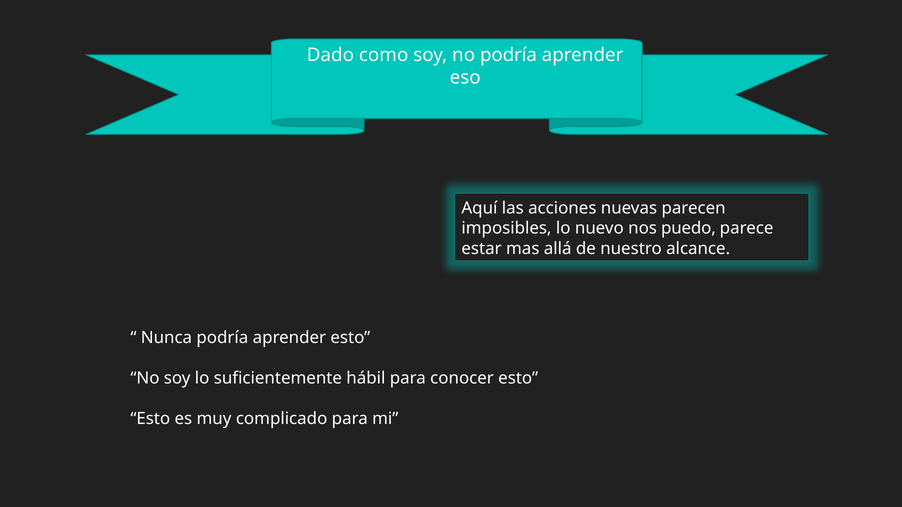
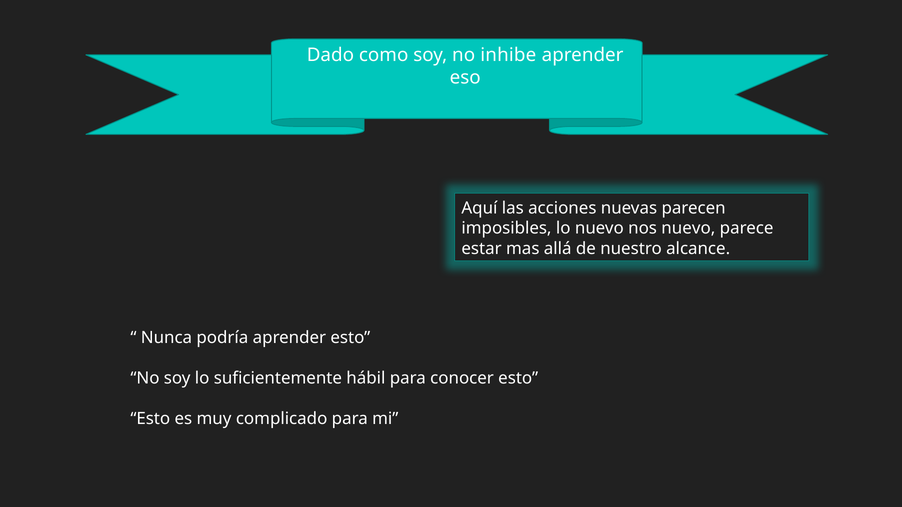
no podría: podría -> inhibe
nos puedo: puedo -> nuevo
